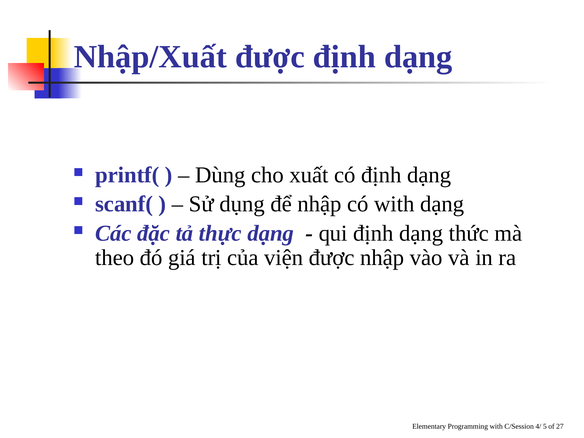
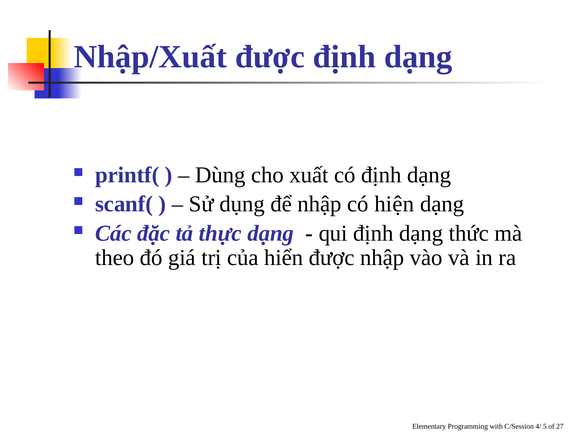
có with: with -> hiện
viện: viện -> hiển
